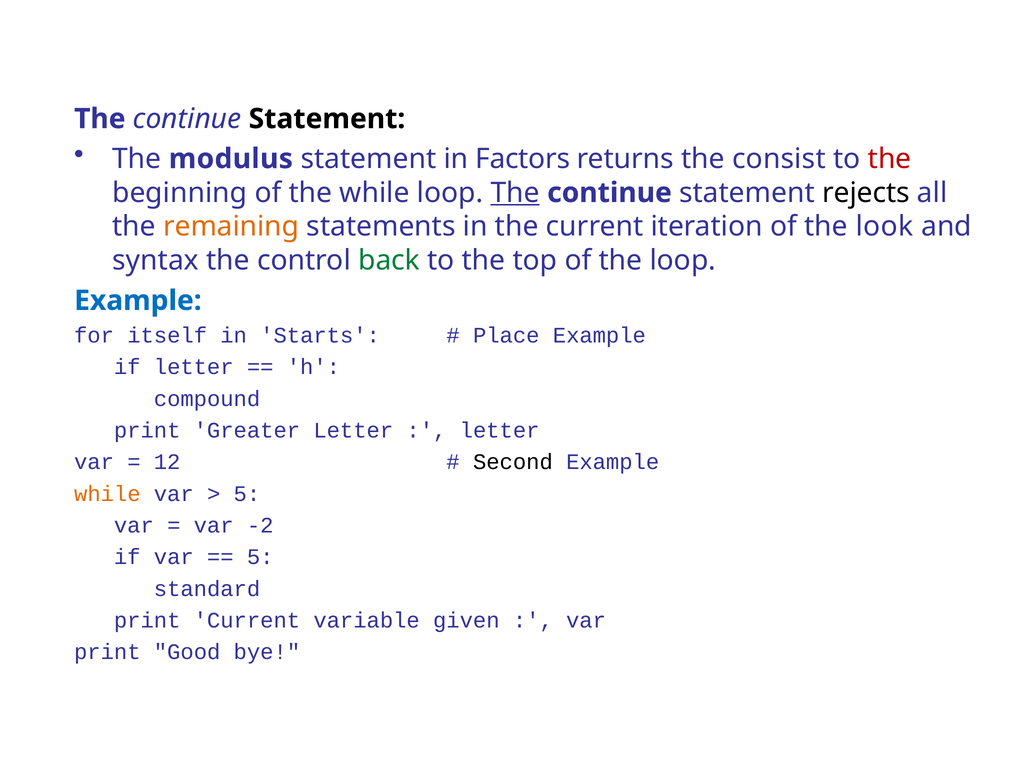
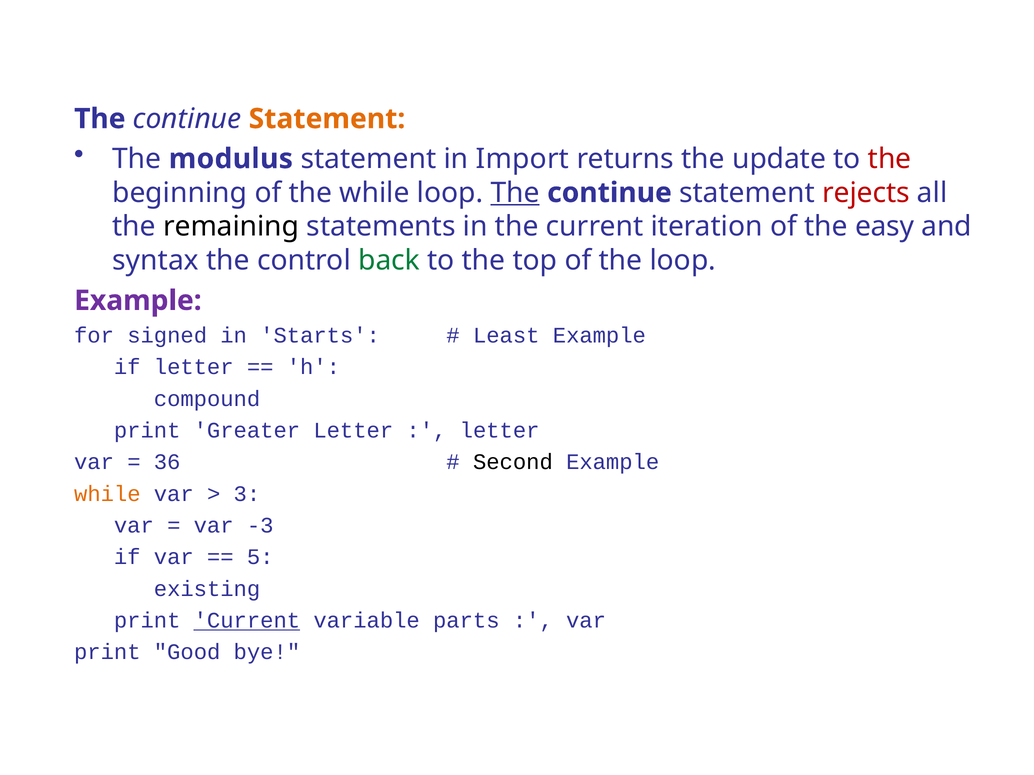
Statement at (327, 119) colour: black -> orange
Factors: Factors -> Import
consist: consist -> update
rejects colour: black -> red
remaining colour: orange -> black
look: look -> easy
Example at (138, 301) colour: blue -> purple
itself: itself -> signed
Place: Place -> Least
12: 12 -> 36
5 at (247, 494): 5 -> 3
-2: -2 -> -3
standard: standard -> existing
Current at (247, 621) underline: none -> present
given: given -> parts
